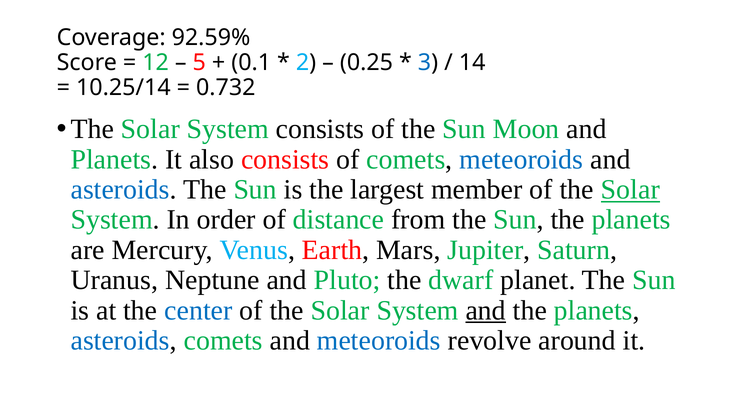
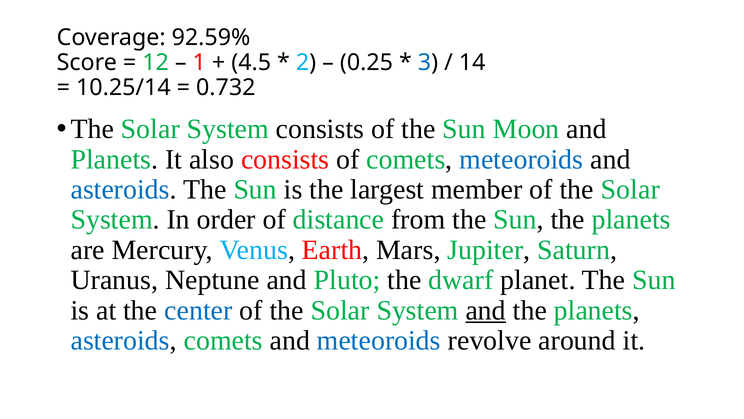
5: 5 -> 1
0.1: 0.1 -> 4.5
Solar at (630, 189) underline: present -> none
